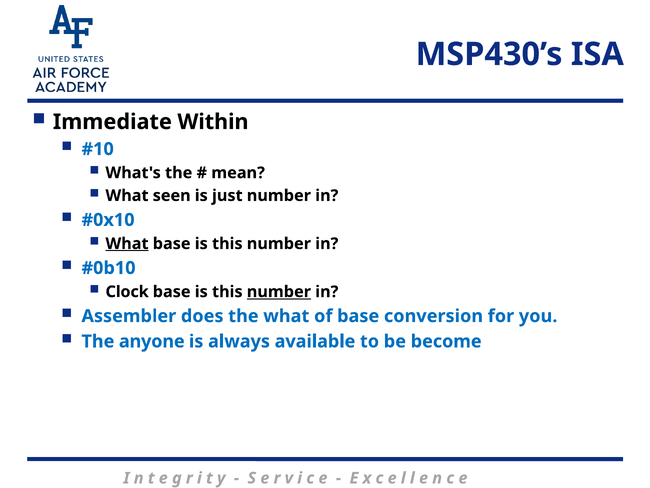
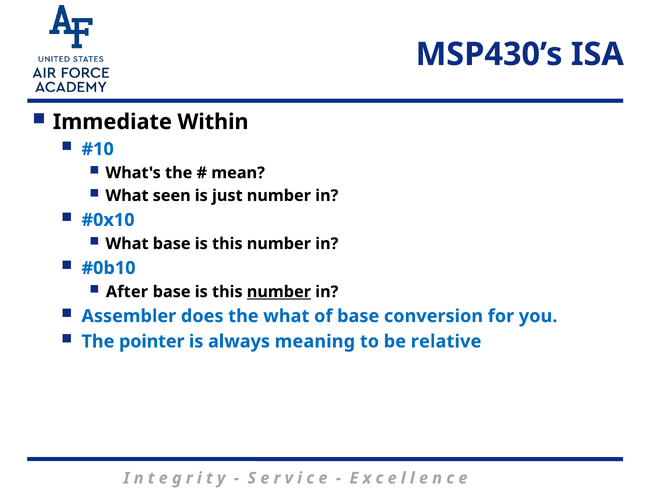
What at (127, 243) underline: present -> none
Clock: Clock -> After
anyone: anyone -> pointer
available: available -> meaning
become: become -> relative
